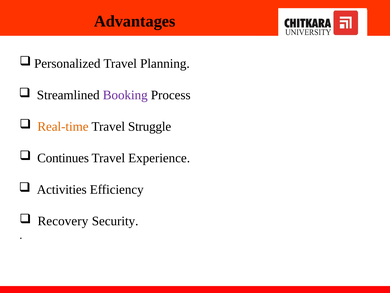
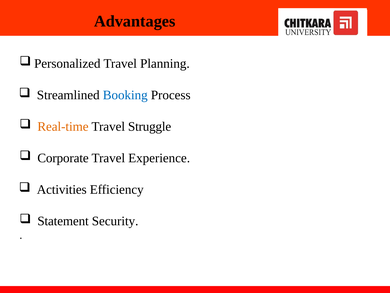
Booking colour: purple -> blue
Continues: Continues -> Corporate
Recovery: Recovery -> Statement
